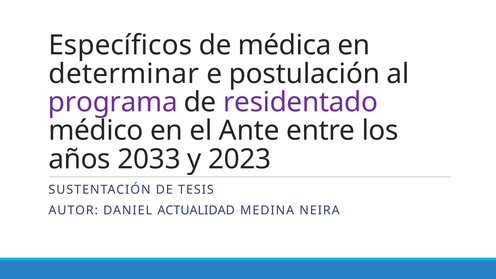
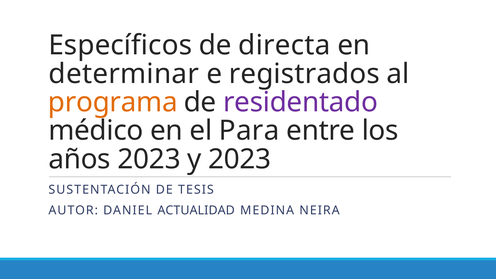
médica: médica -> directa
postulación: postulación -> registrados
programa colour: purple -> orange
Ante: Ante -> Para
años 2033: 2033 -> 2023
